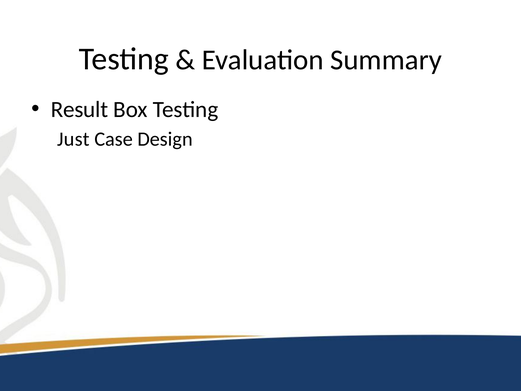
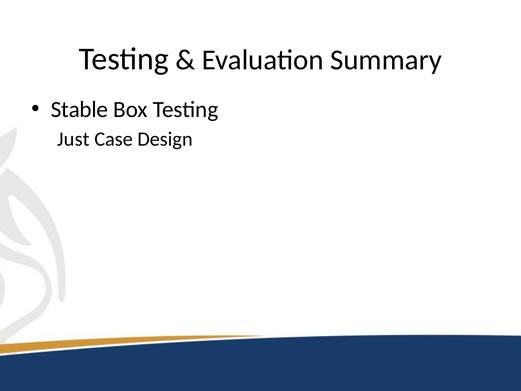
Result: Result -> Stable
